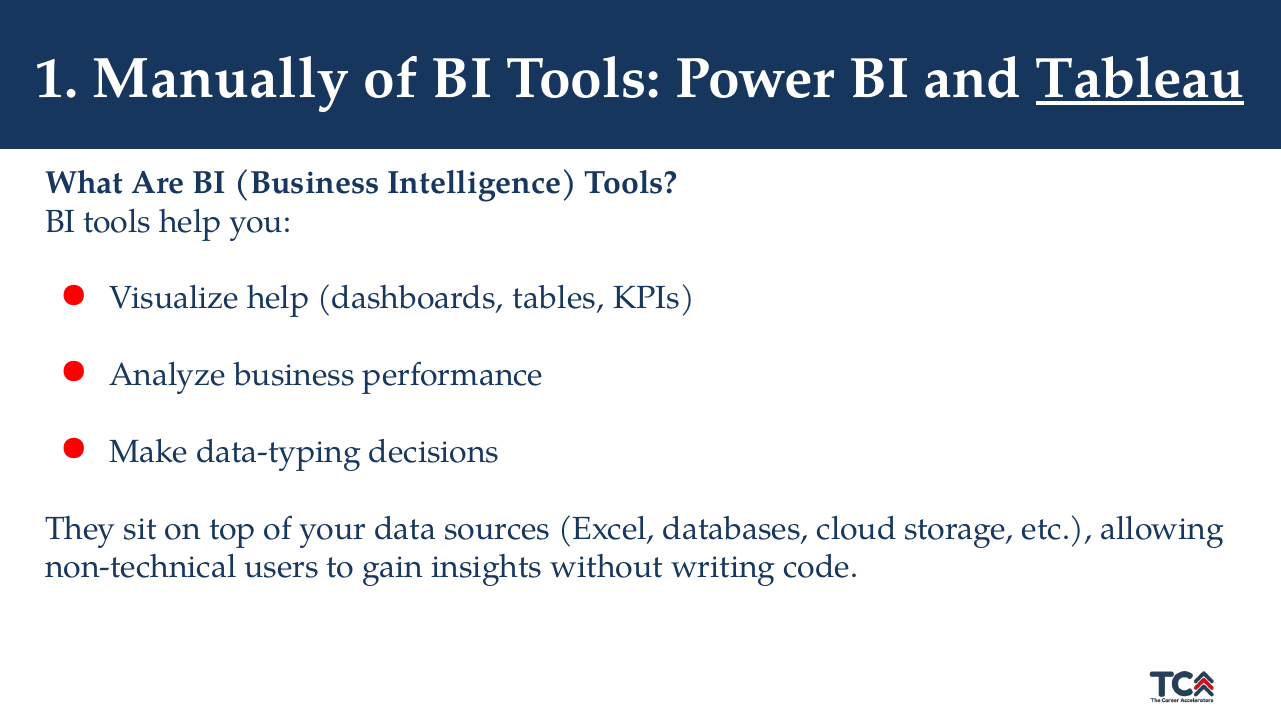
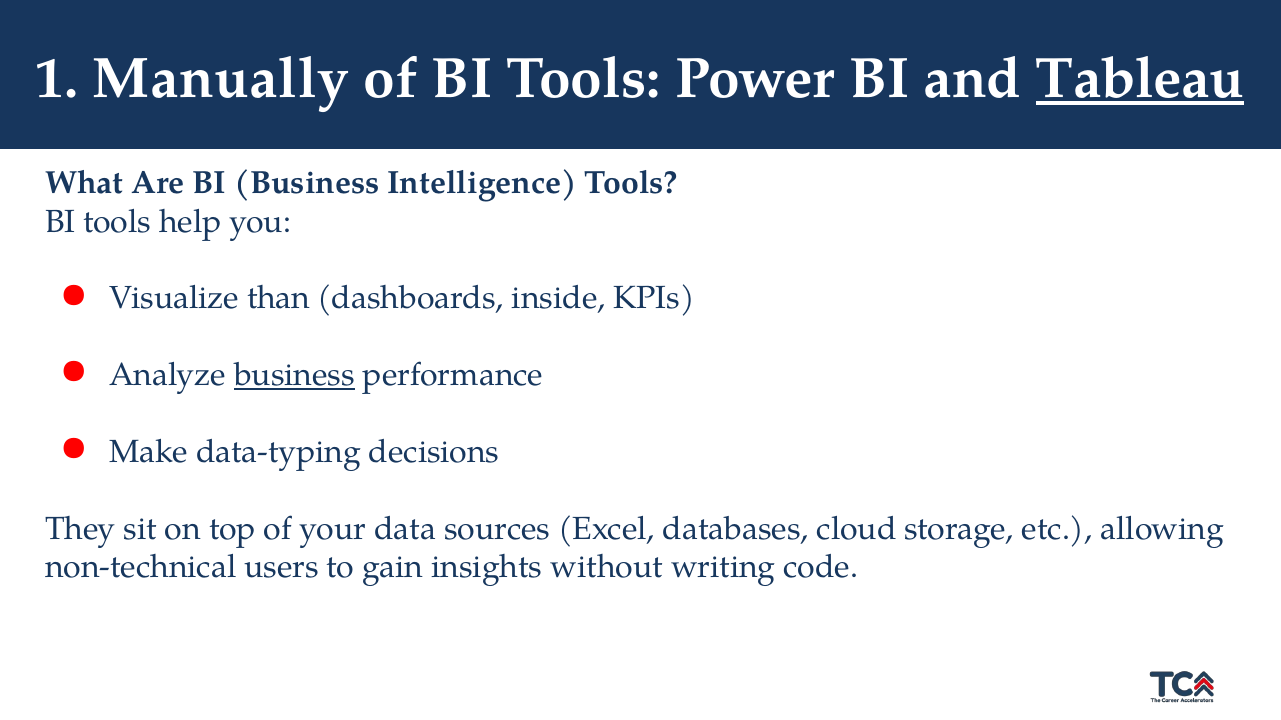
Visualize help: help -> than
tables: tables -> inside
business at (295, 375) underline: none -> present
